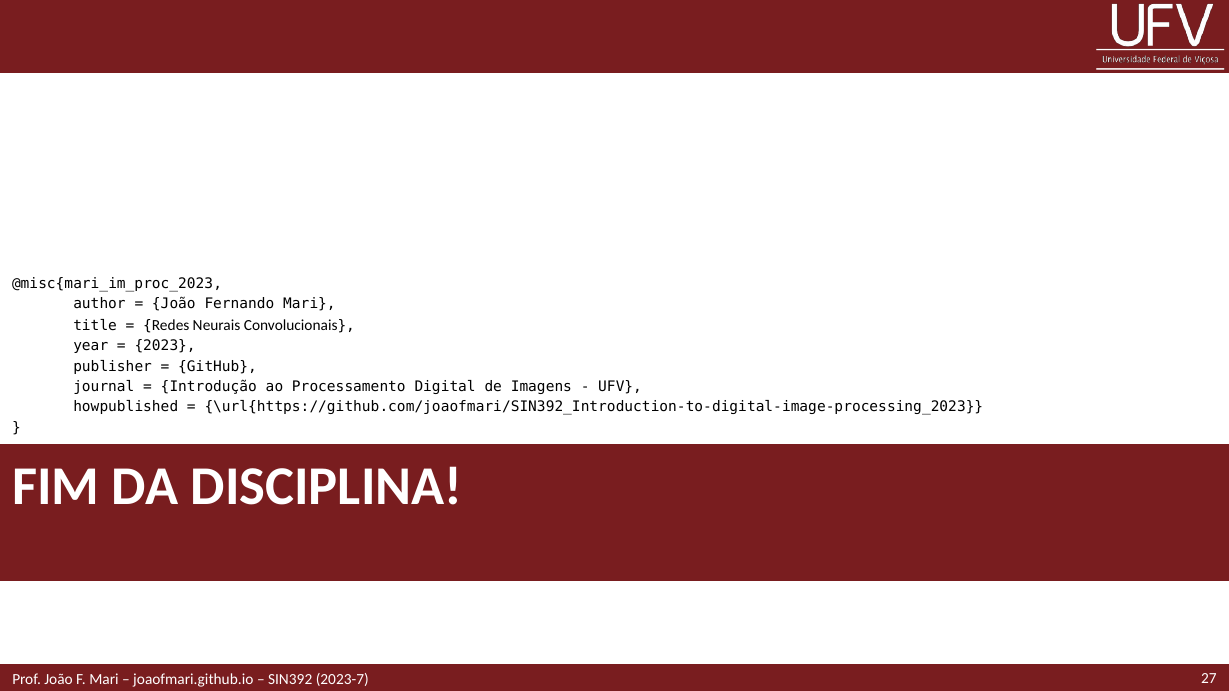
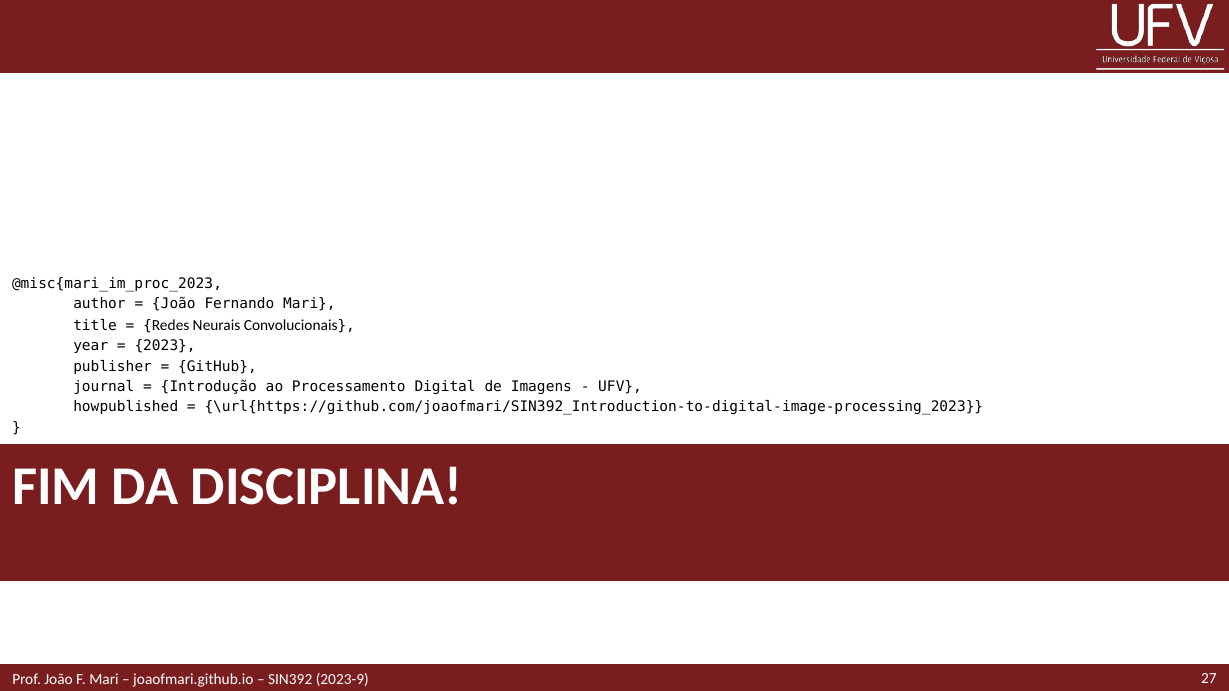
2023-7: 2023-7 -> 2023-9
